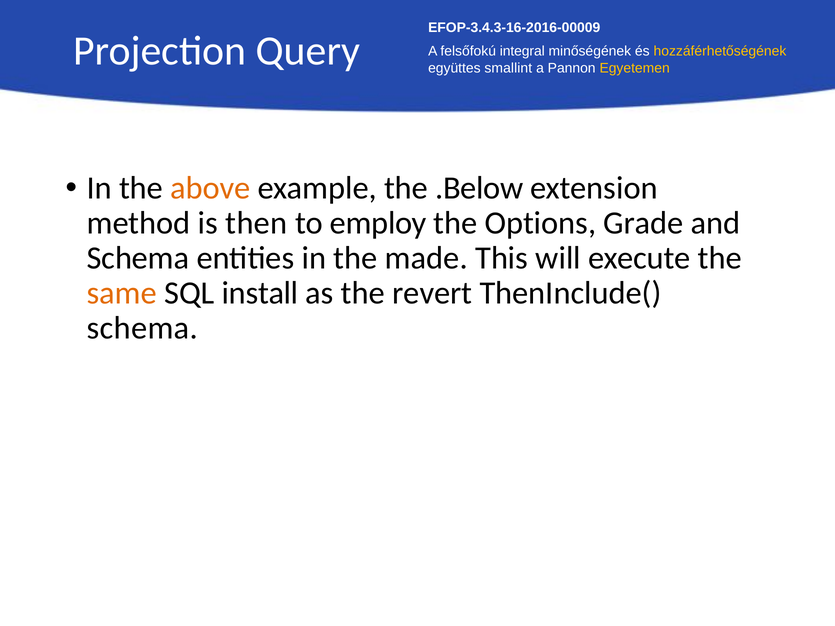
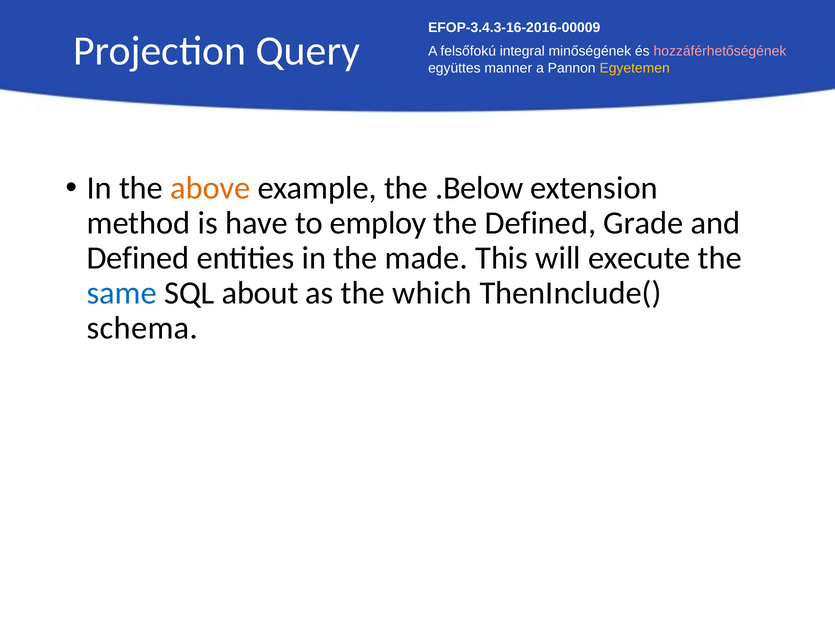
hozzáférhetőségének colour: yellow -> pink
smallint: smallint -> manner
then: then -> have
the Options: Options -> Defined
Schema at (138, 258): Schema -> Defined
same colour: orange -> blue
install: install -> about
revert: revert -> which
